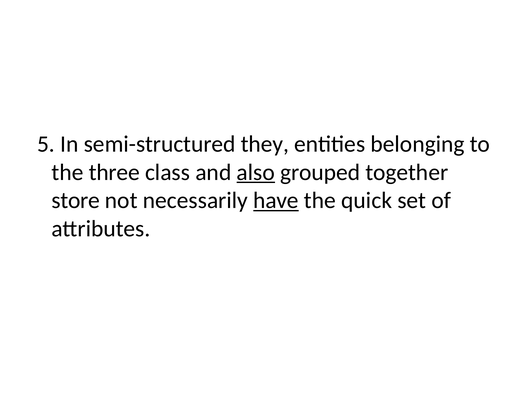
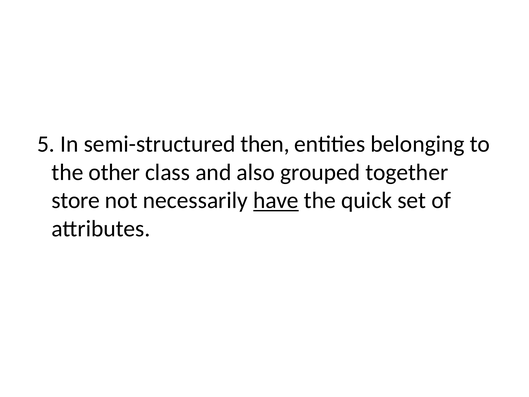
they: they -> then
three: three -> other
also underline: present -> none
